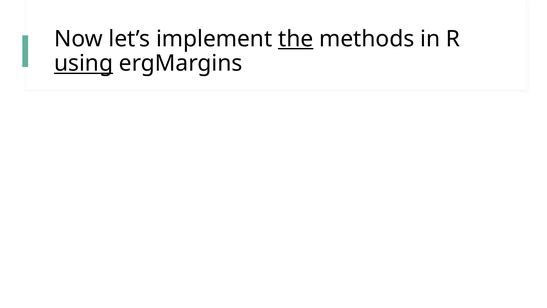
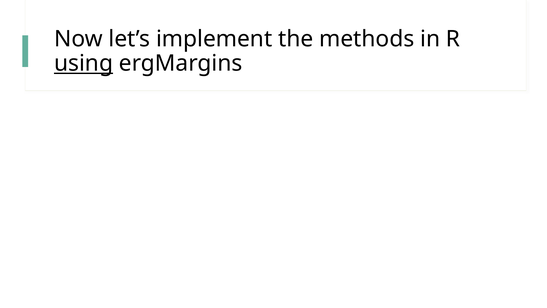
the underline: present -> none
